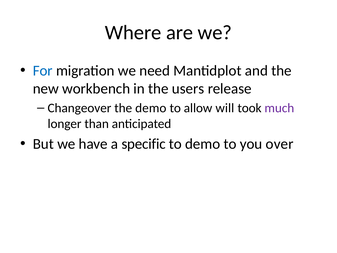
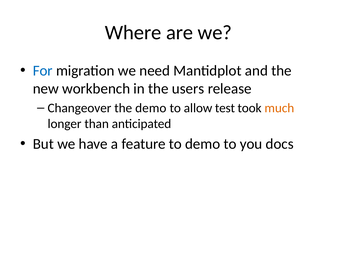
will: will -> test
much colour: purple -> orange
specific: specific -> feature
over: over -> docs
